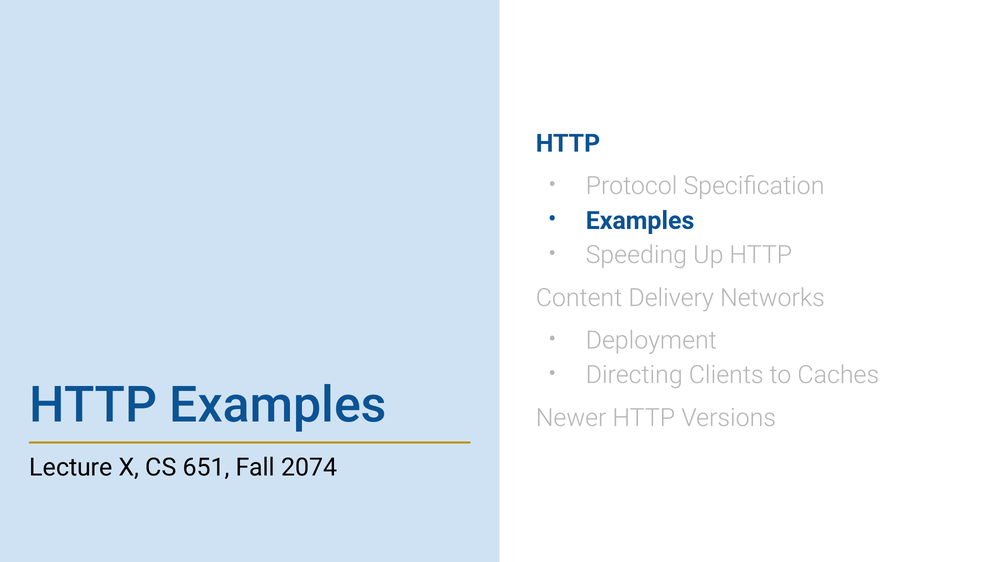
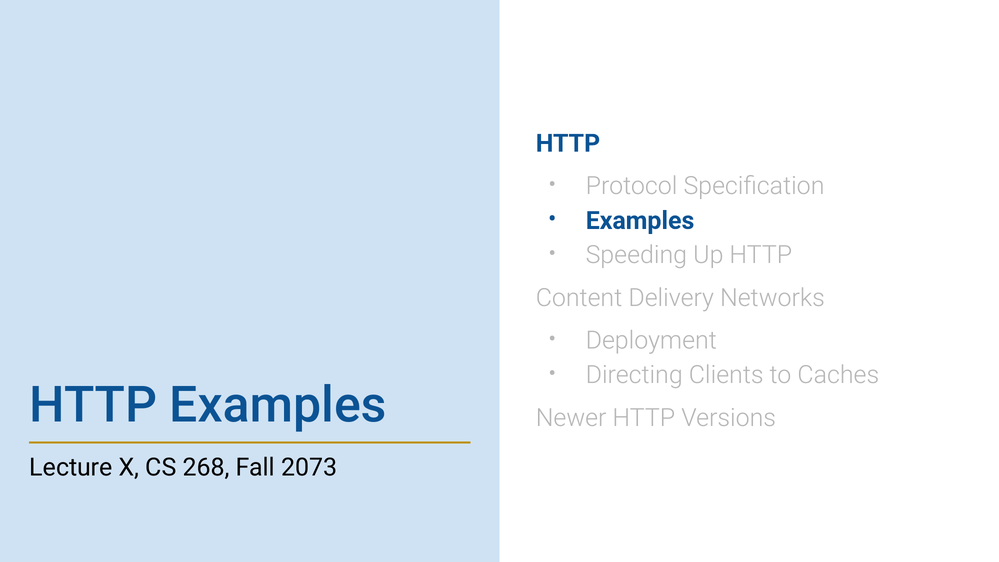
651: 651 -> 268
2074: 2074 -> 2073
